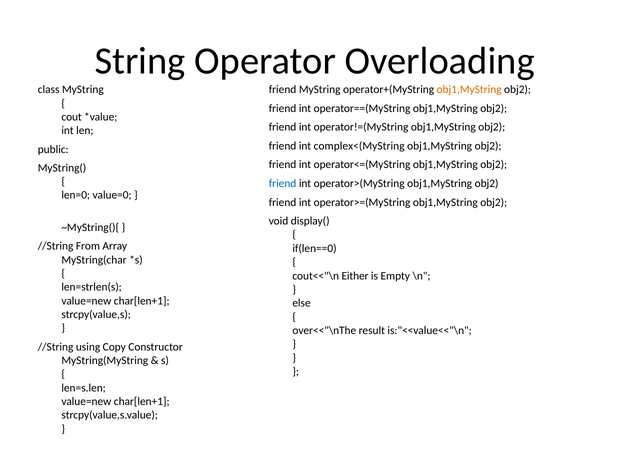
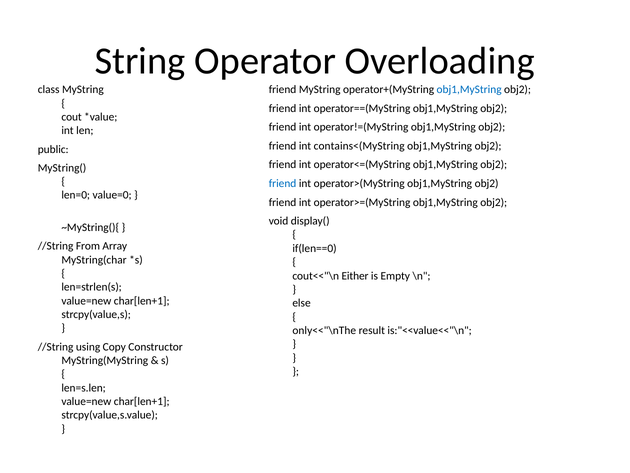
obj1,MyString at (469, 90) colour: orange -> blue
complex<(MyString: complex<(MyString -> contains<(MyString
over<<"\nThe: over<<"\nThe -> only<<"\nThe
